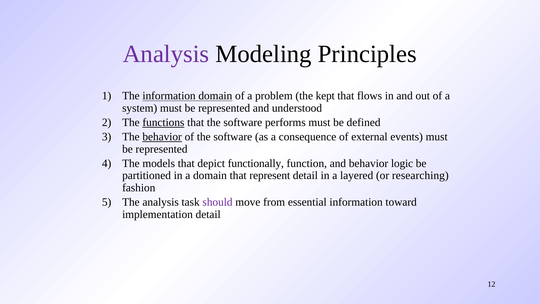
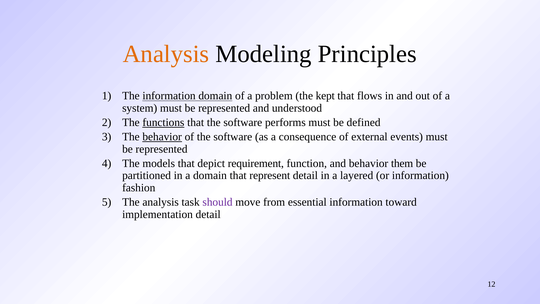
Analysis at (166, 54) colour: purple -> orange
functionally: functionally -> requirement
logic: logic -> them
or researching: researching -> information
